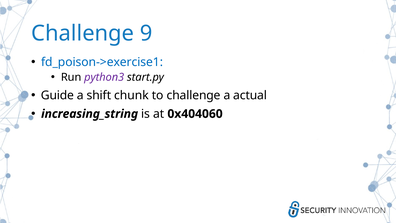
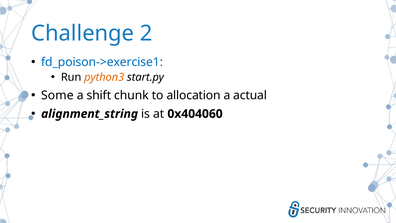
9: 9 -> 2
python3 colour: purple -> orange
Guide: Guide -> Some
to challenge: challenge -> allocation
increasing_string: increasing_string -> alignment_string
